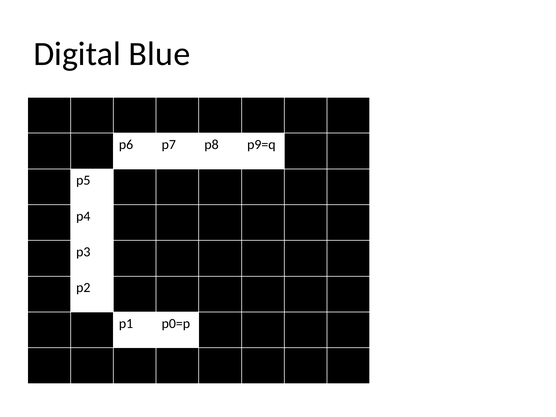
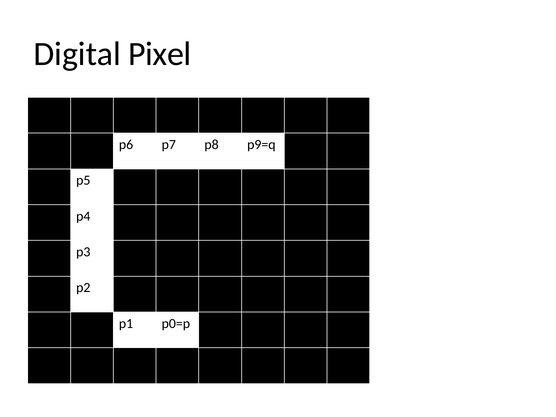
Blue: Blue -> Pixel
